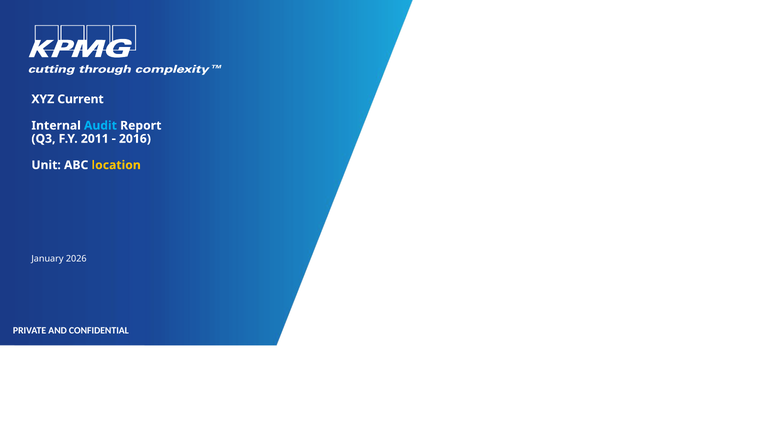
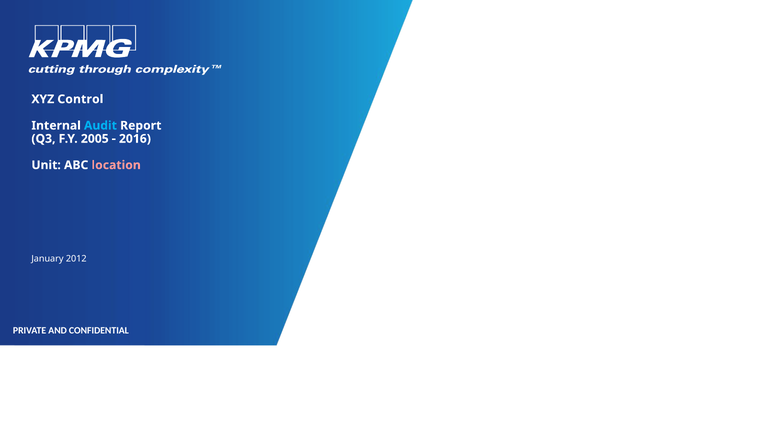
Current: Current -> Control
2011: 2011 -> 2005
location colour: yellow -> pink
2026: 2026 -> 2012
